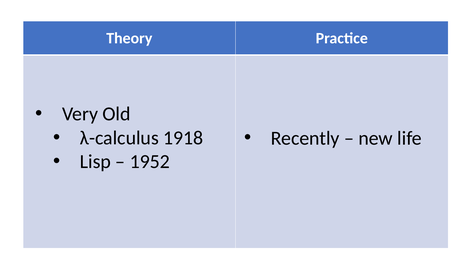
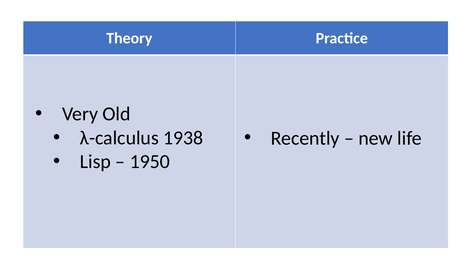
1918: 1918 -> 1938
1952: 1952 -> 1950
